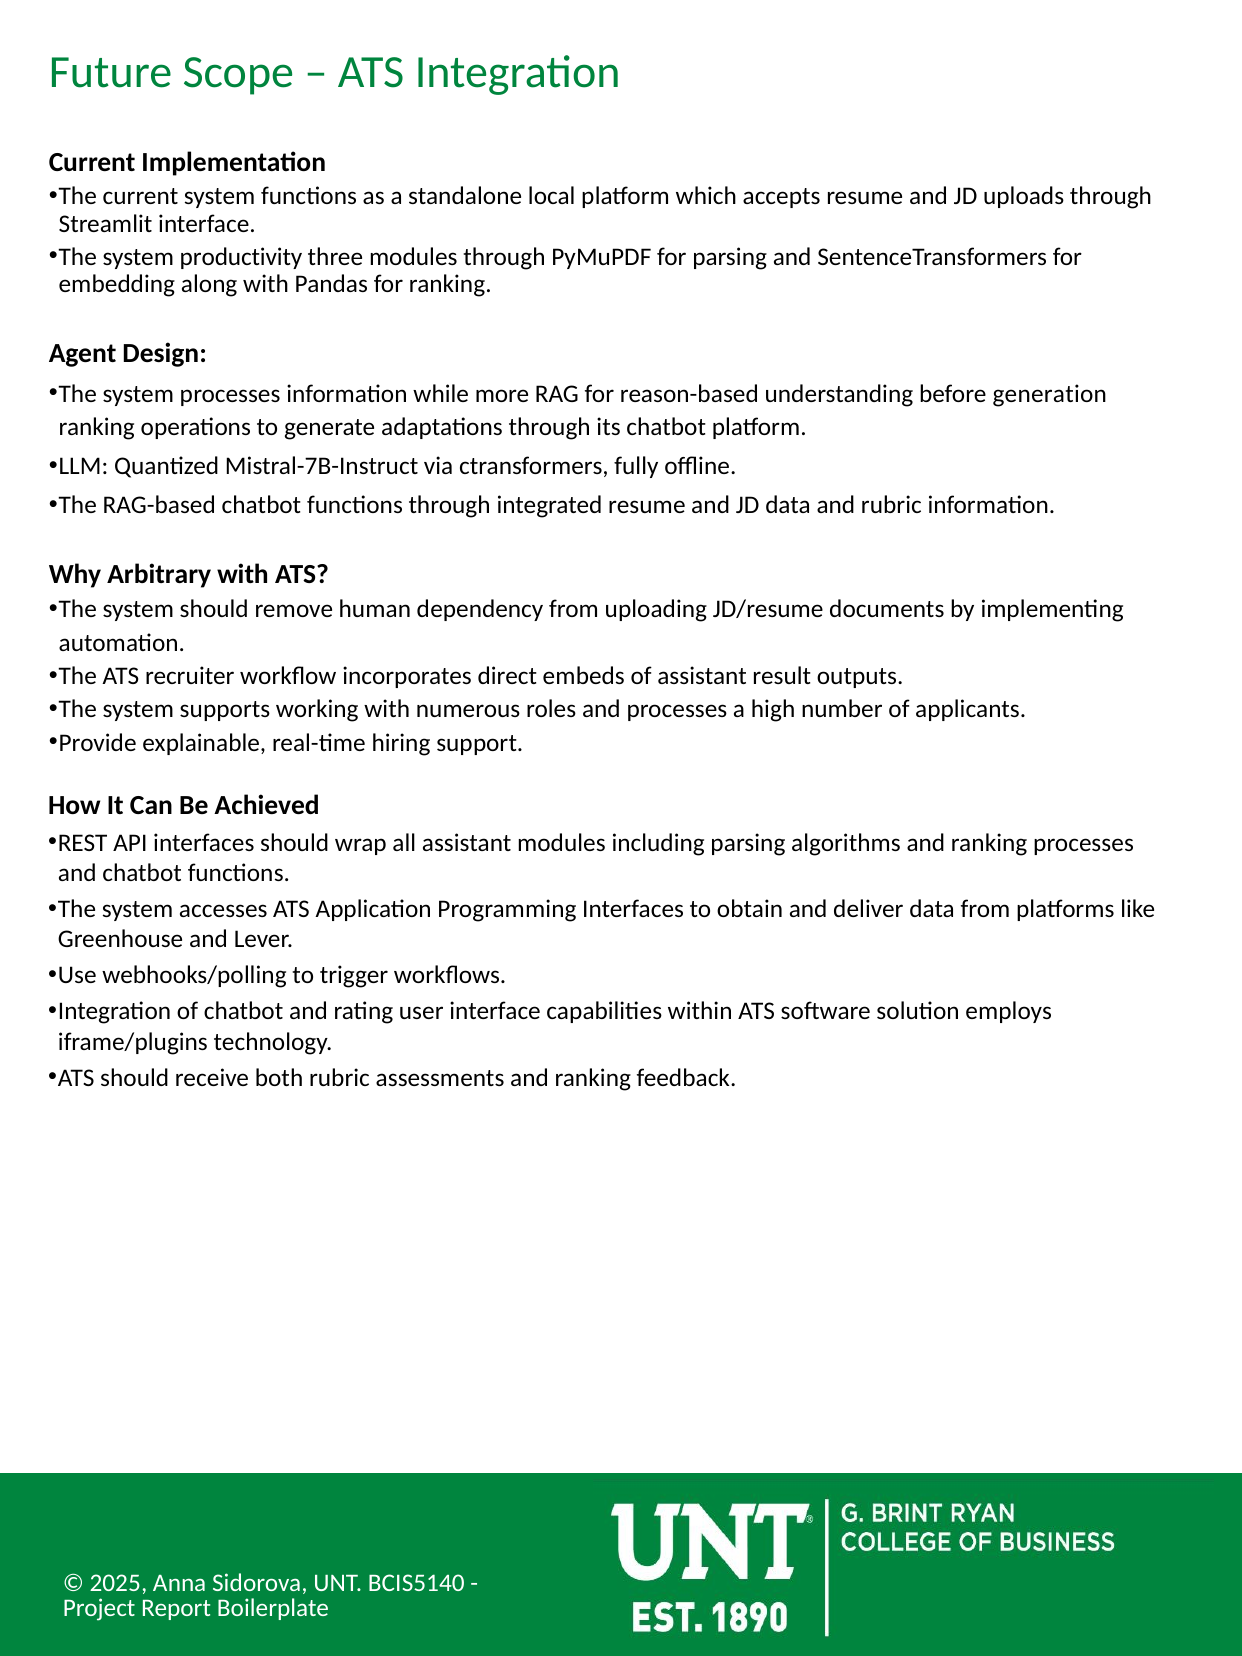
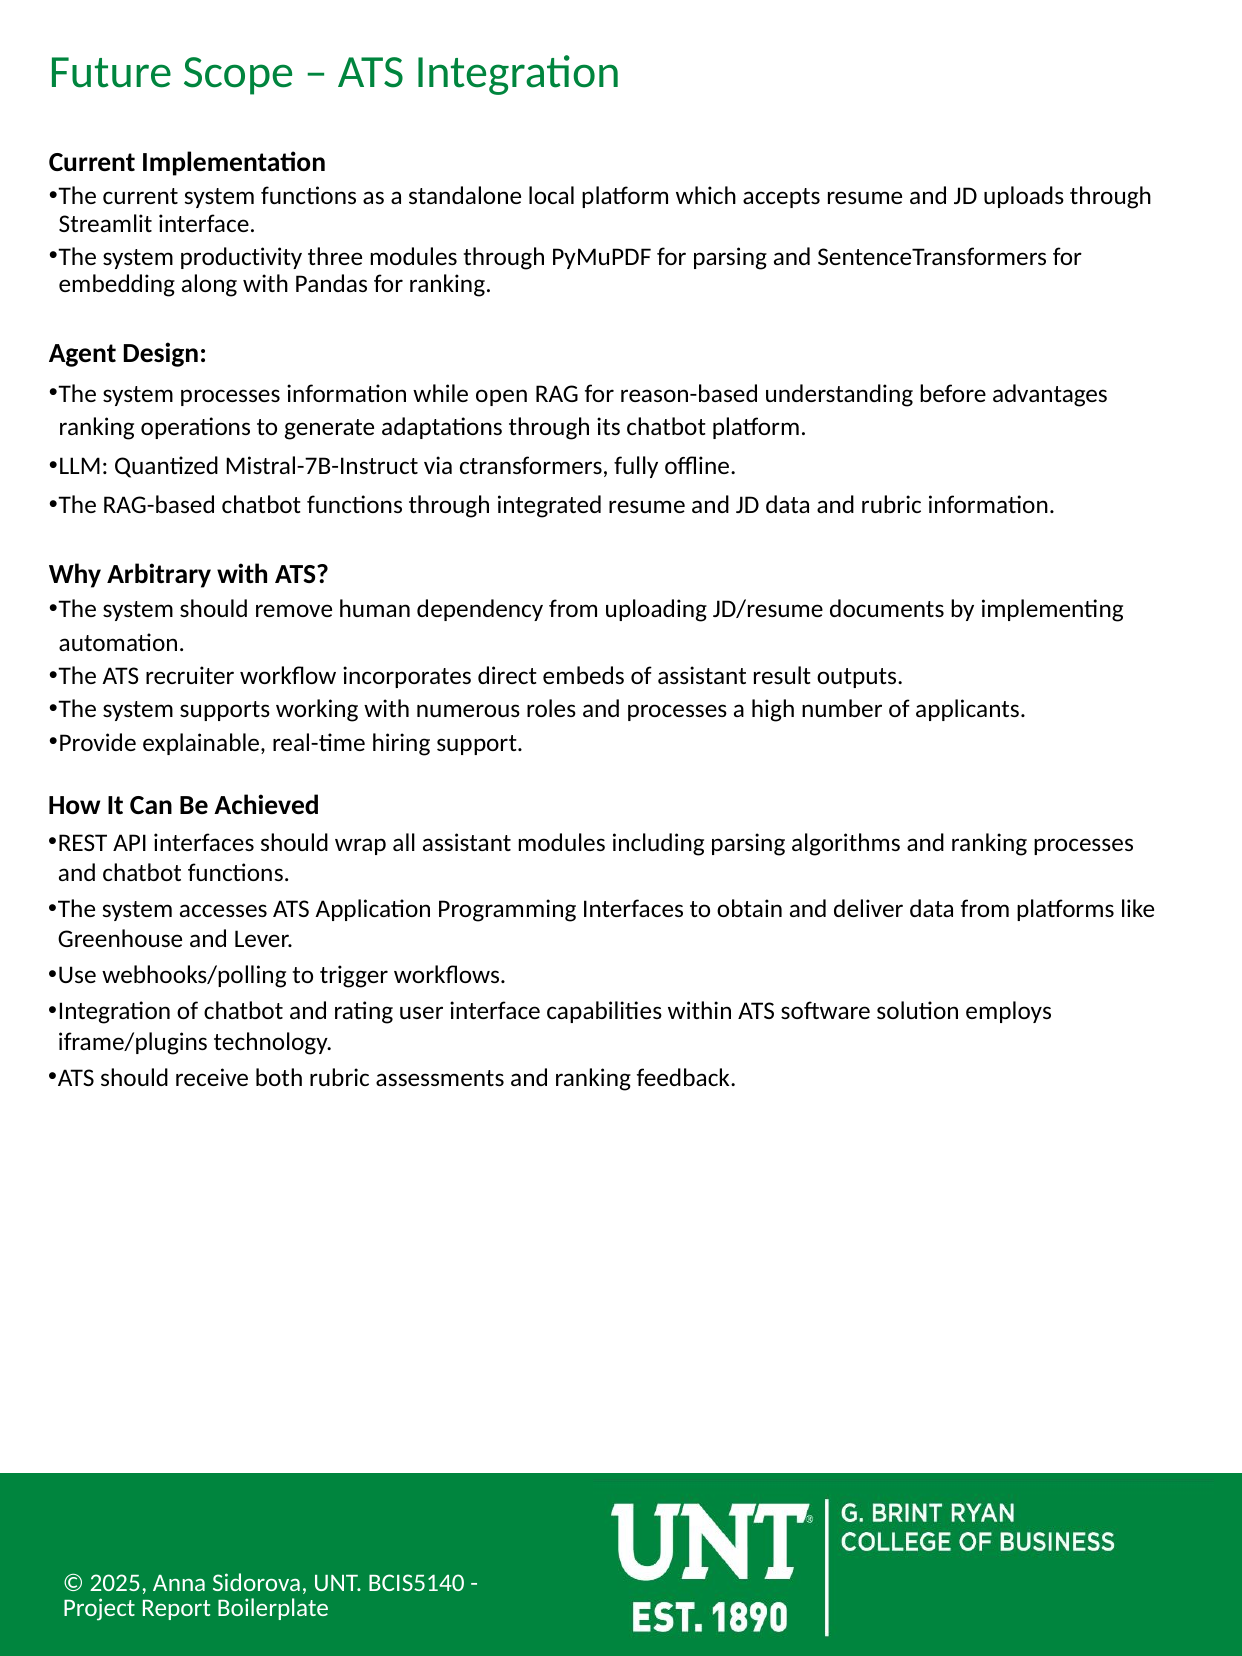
more: more -> open
generation: generation -> advantages
